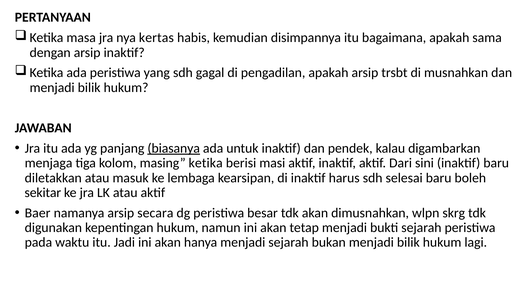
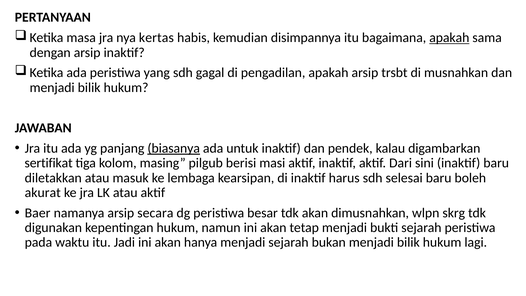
apakah at (449, 38) underline: none -> present
menjaga: menjaga -> sertifikat
masing ketika: ketika -> pilgub
sekitar: sekitar -> akurat
